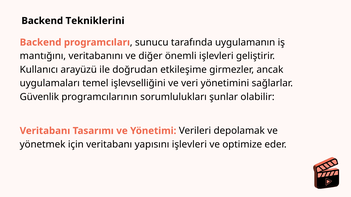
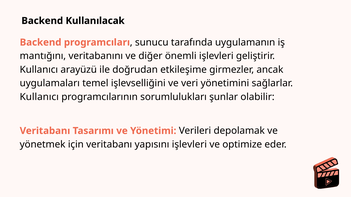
Tekniklerini: Tekniklerini -> Kullanılacak
Güvenlik at (39, 97): Güvenlik -> Kullanıcı
